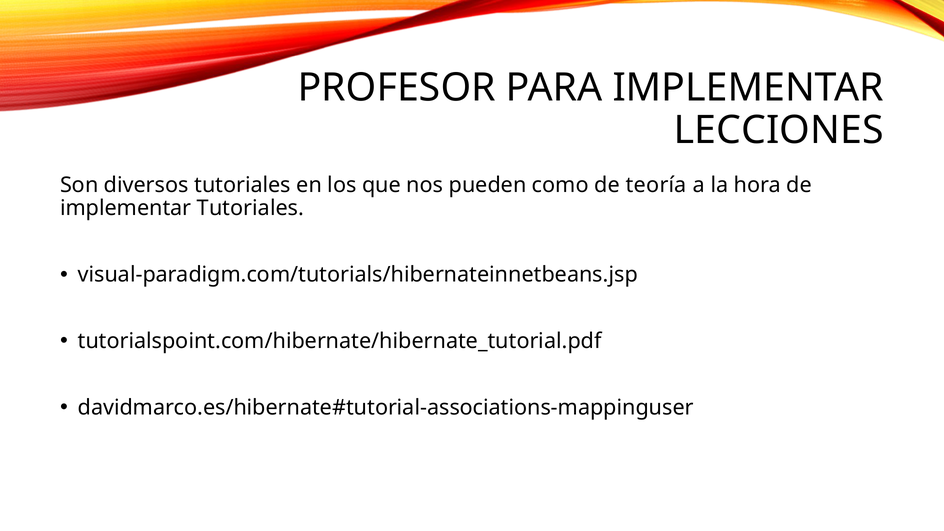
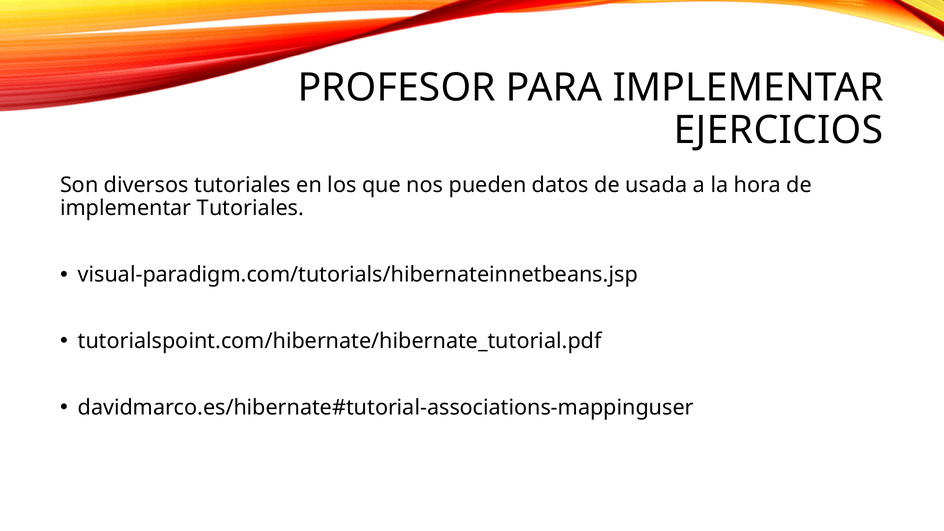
LECCIONES: LECCIONES -> EJERCICIOS
como: como -> datos
teoría: teoría -> usada
